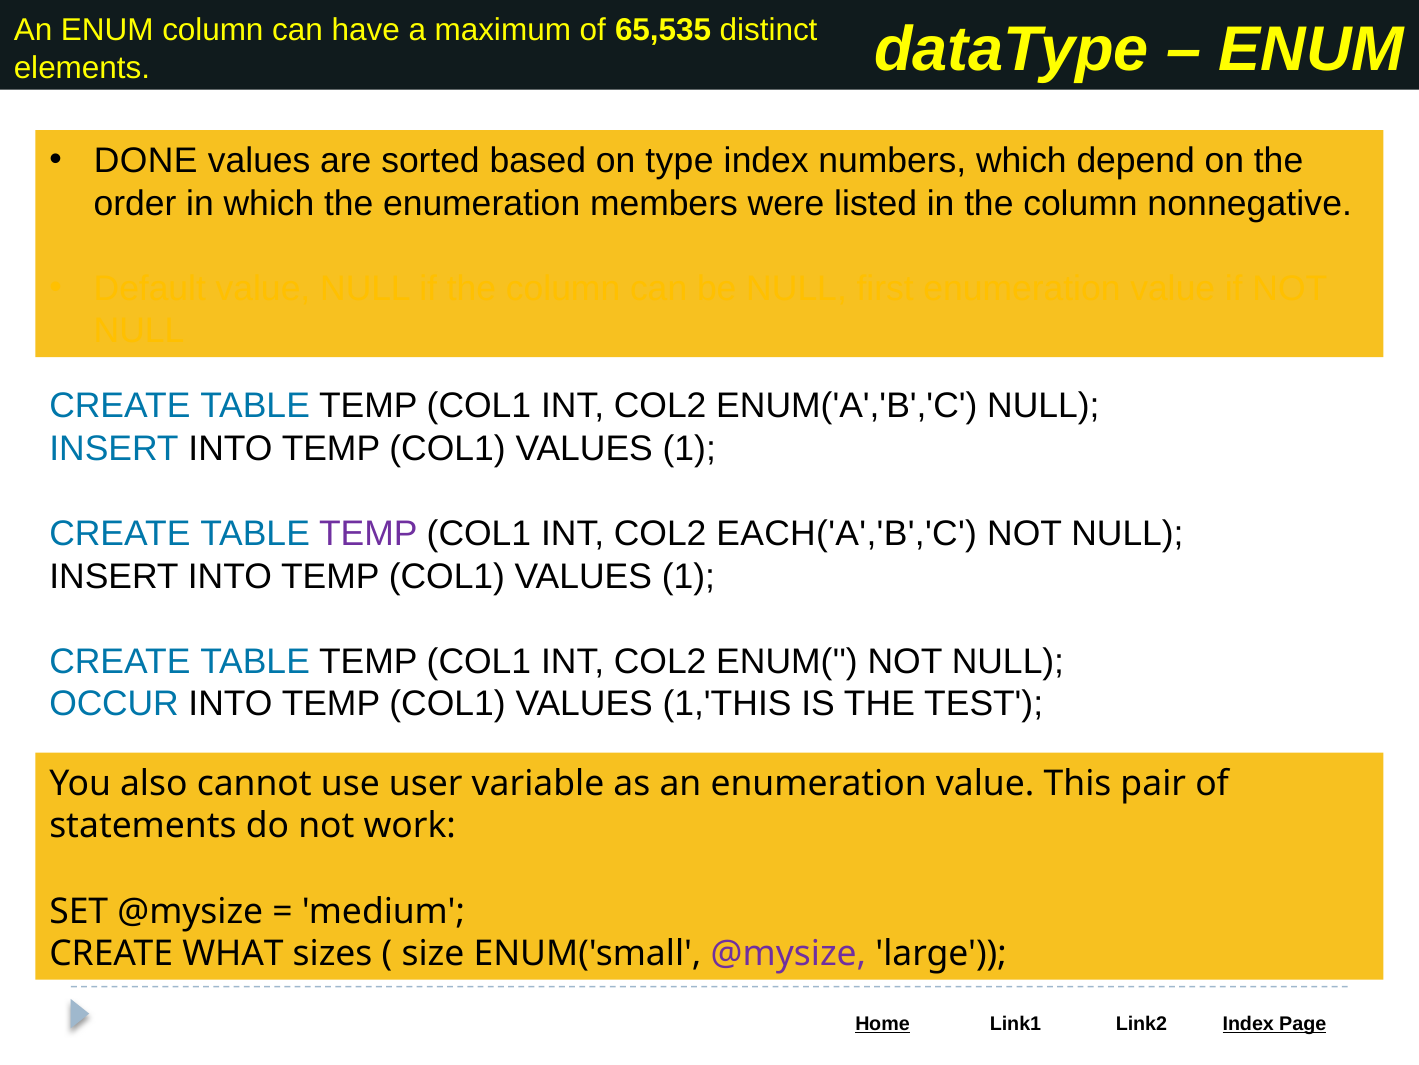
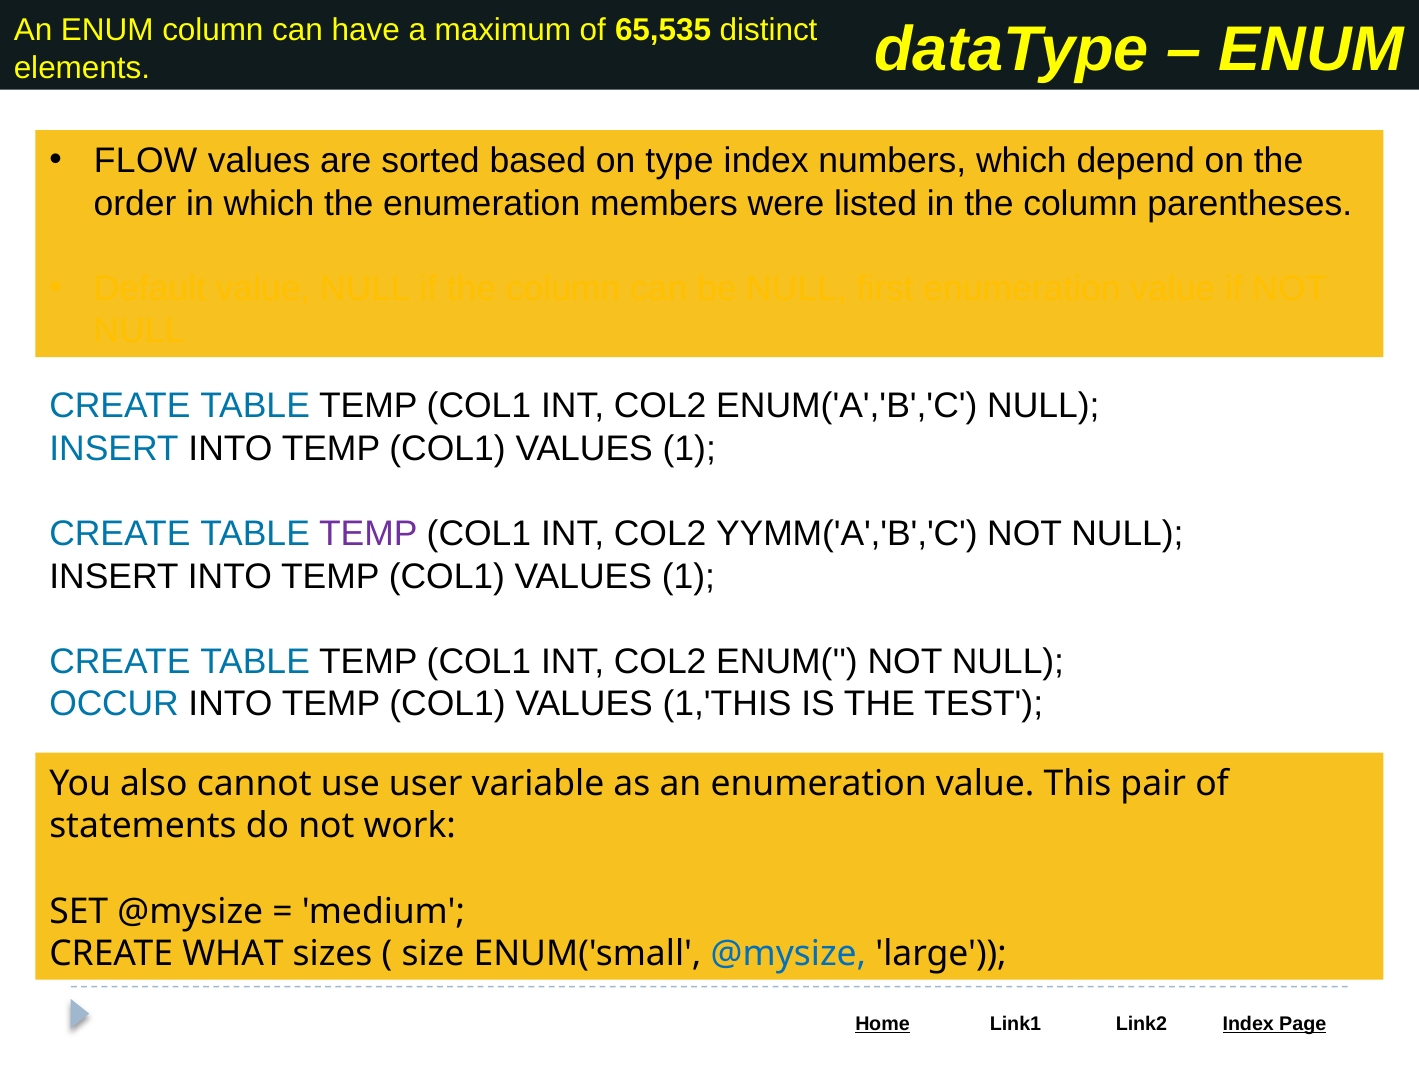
DONE: DONE -> FLOW
nonnegative: nonnegative -> parentheses
EACH('A','B','C: EACH('A','B','C -> YYMM('A','B','C
@mysize at (788, 953) colour: purple -> blue
